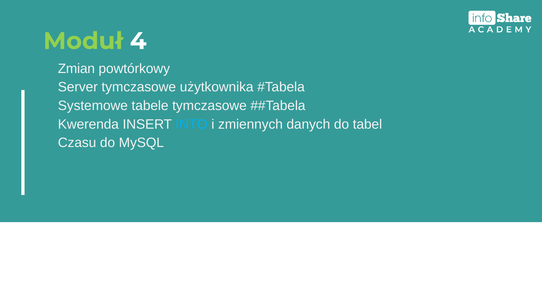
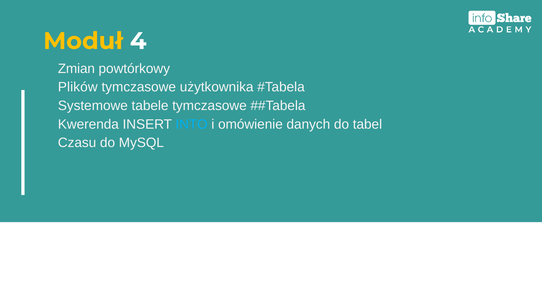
Moduł colour: light green -> yellow
Server: Server -> Plików
zmiennych: zmiennych -> omówienie
